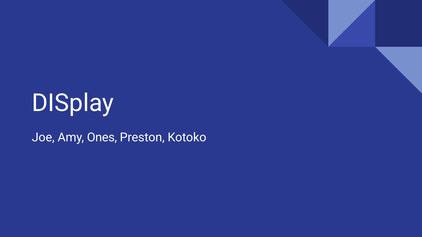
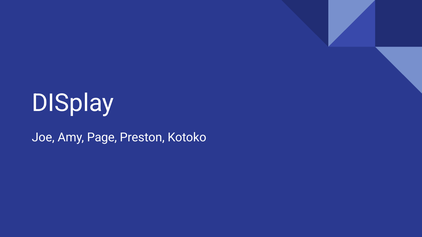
Ones: Ones -> Page
